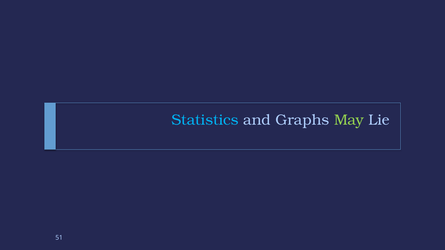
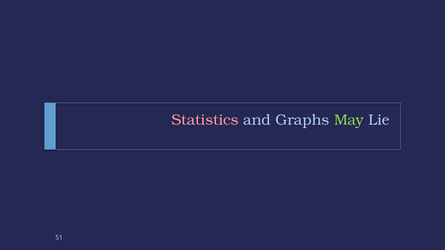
Statistics colour: light blue -> pink
